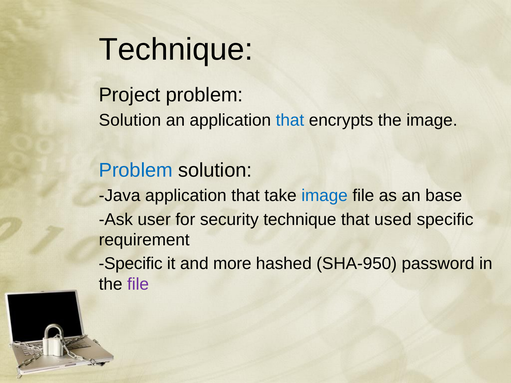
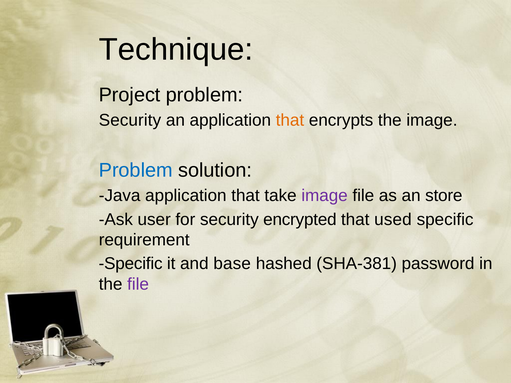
Solution at (130, 120): Solution -> Security
that at (290, 120) colour: blue -> orange
image at (325, 196) colour: blue -> purple
base: base -> store
security technique: technique -> encrypted
more: more -> base
SHA-950: SHA-950 -> SHA-381
